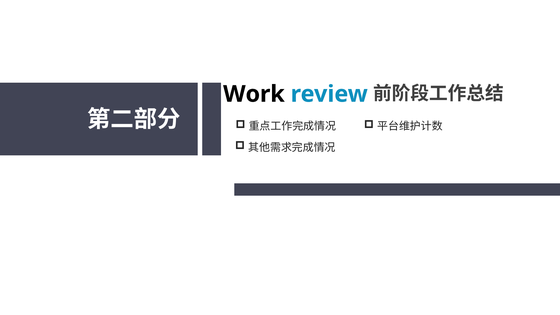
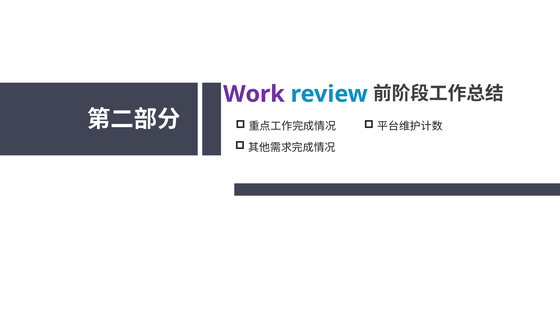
Work colour: black -> purple
